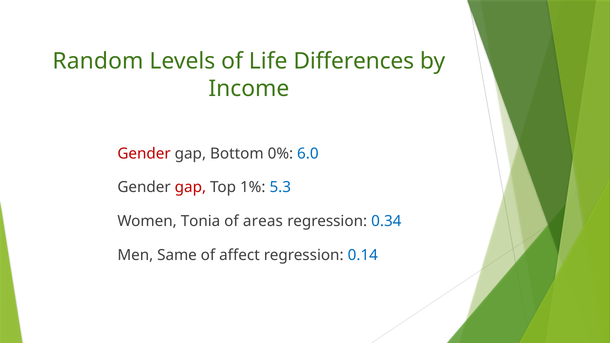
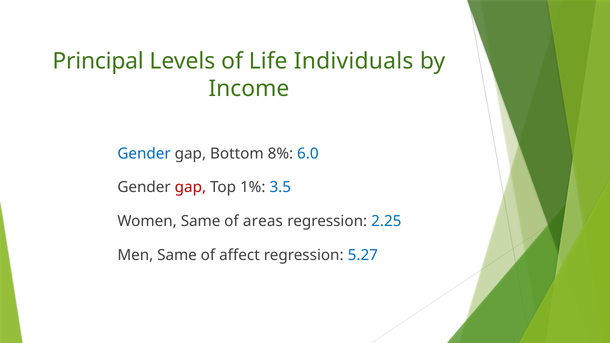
Random: Random -> Principal
Differences: Differences -> Individuals
Gender at (144, 154) colour: red -> blue
0%: 0% -> 8%
5.3: 5.3 -> 3.5
Women Tonia: Tonia -> Same
0.34: 0.34 -> 2.25
0.14: 0.14 -> 5.27
